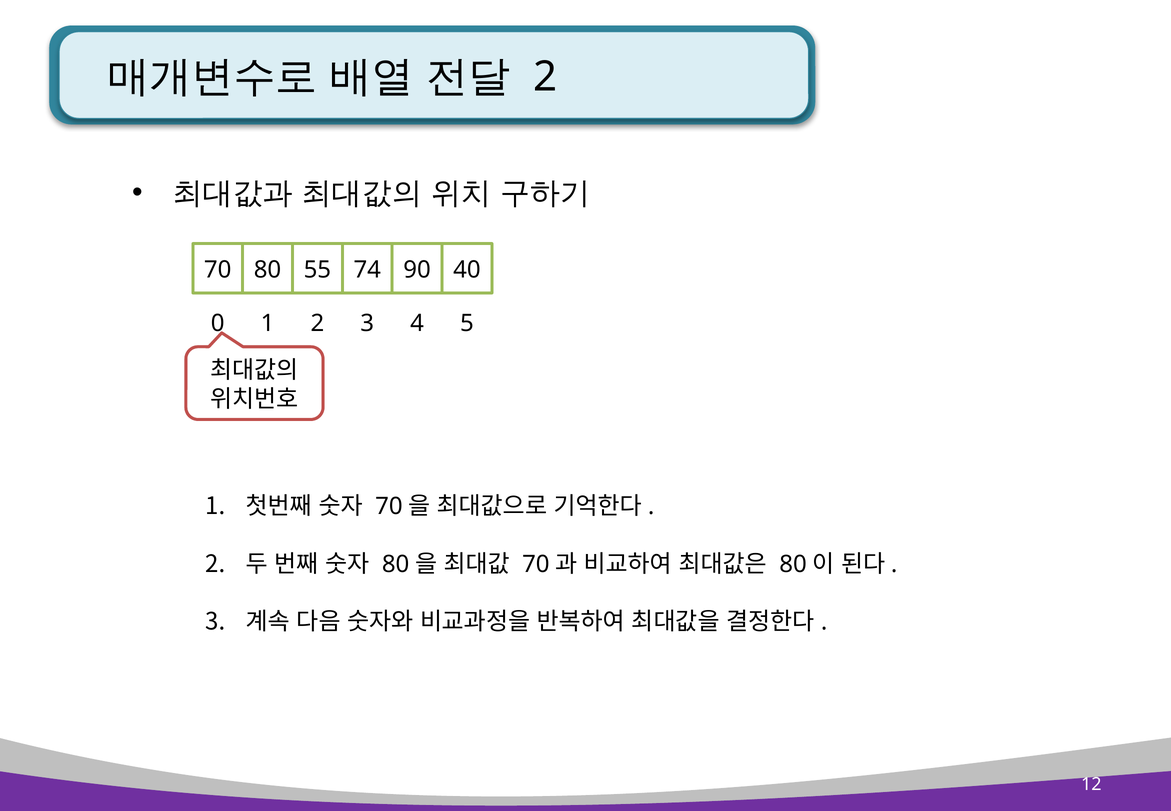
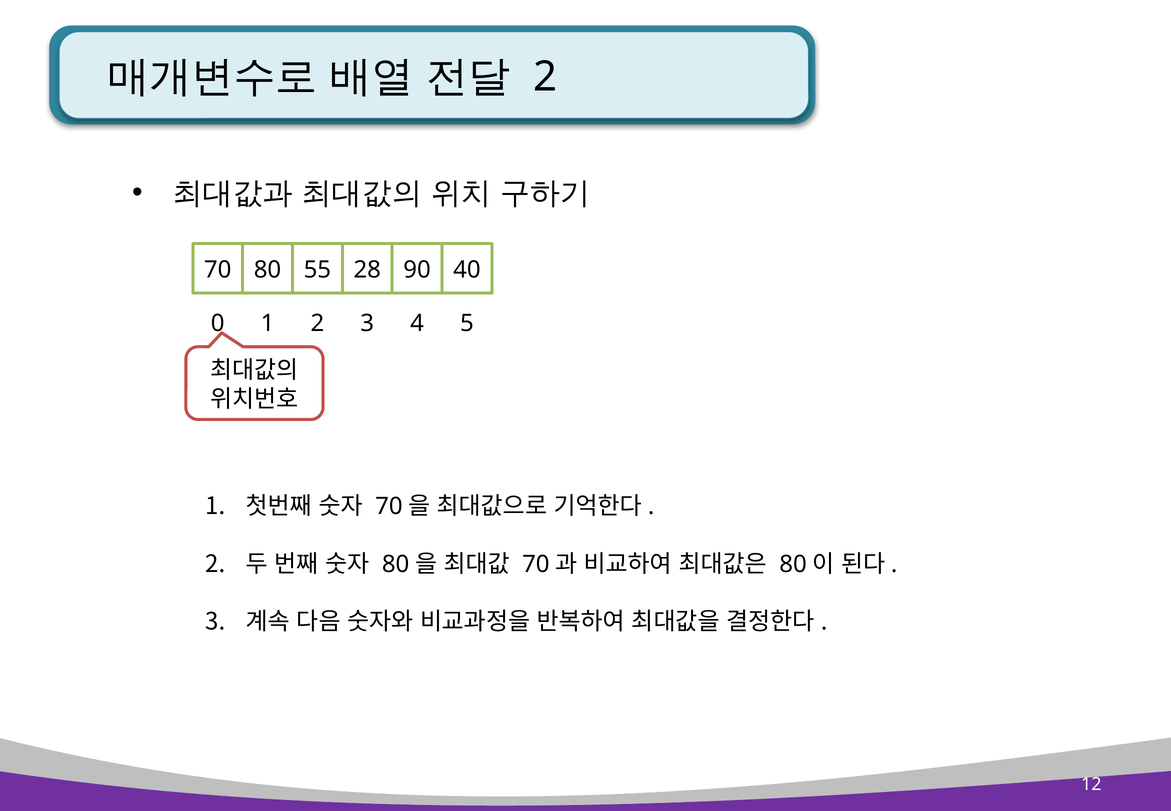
74: 74 -> 28
